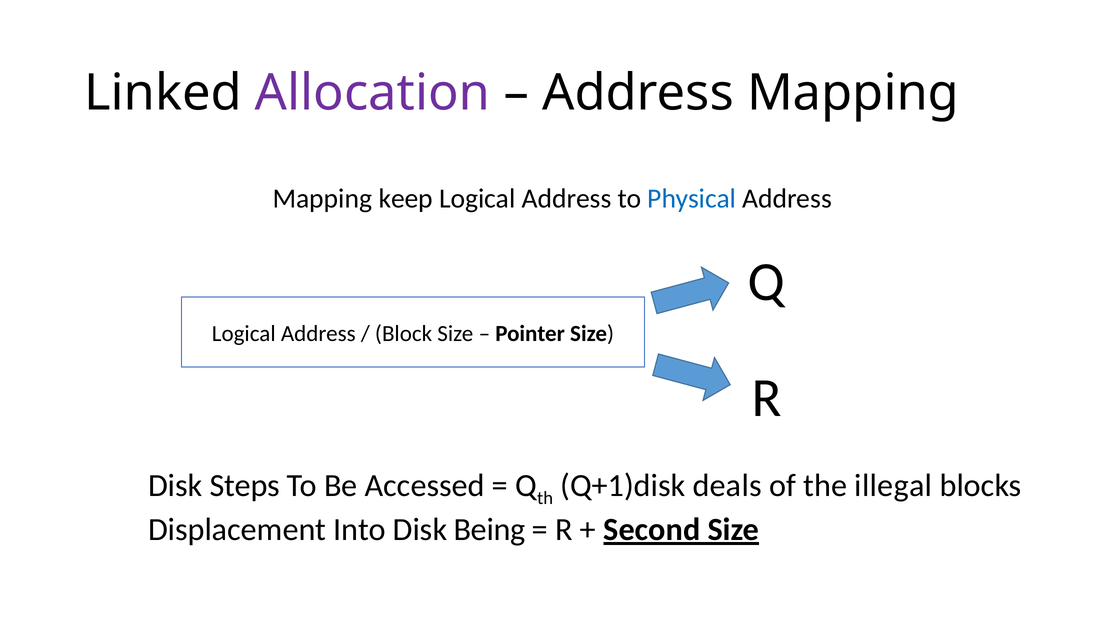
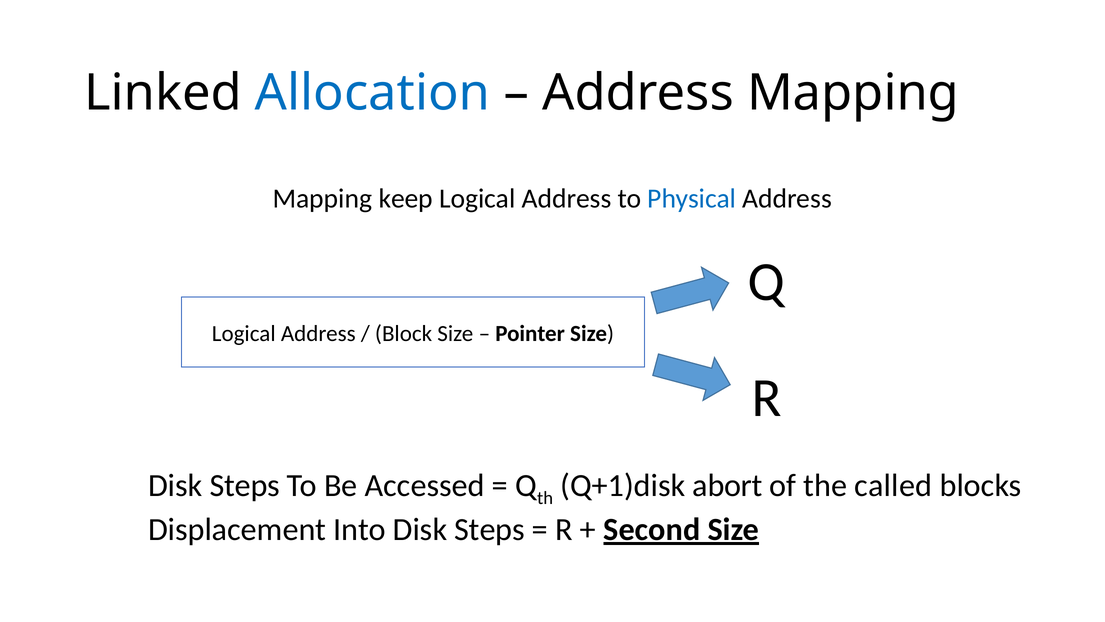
Allocation colour: purple -> blue
deals: deals -> abort
illegal: illegal -> called
Into Disk Being: Being -> Steps
